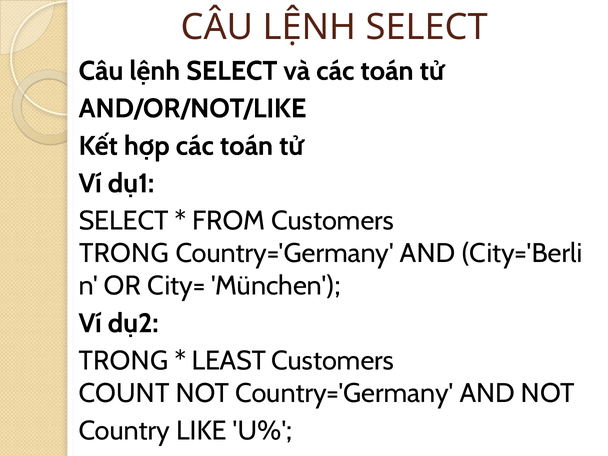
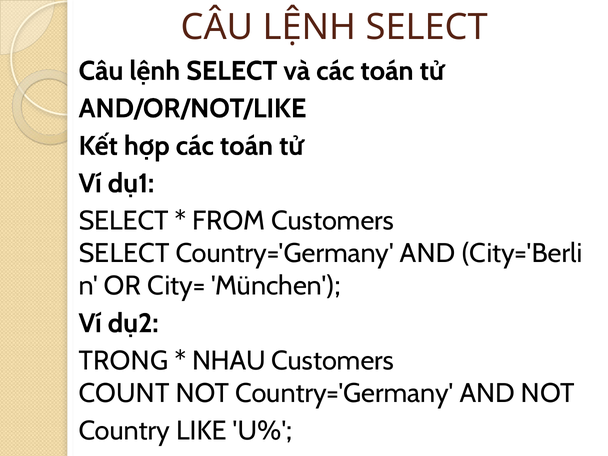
TRONG at (124, 253): TRONG -> SELECT
LEAST: LEAST -> NHAU
